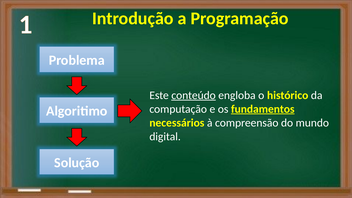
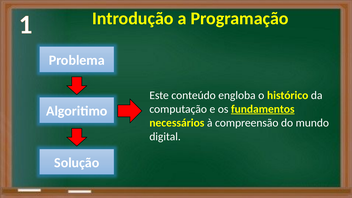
conteúdo underline: present -> none
